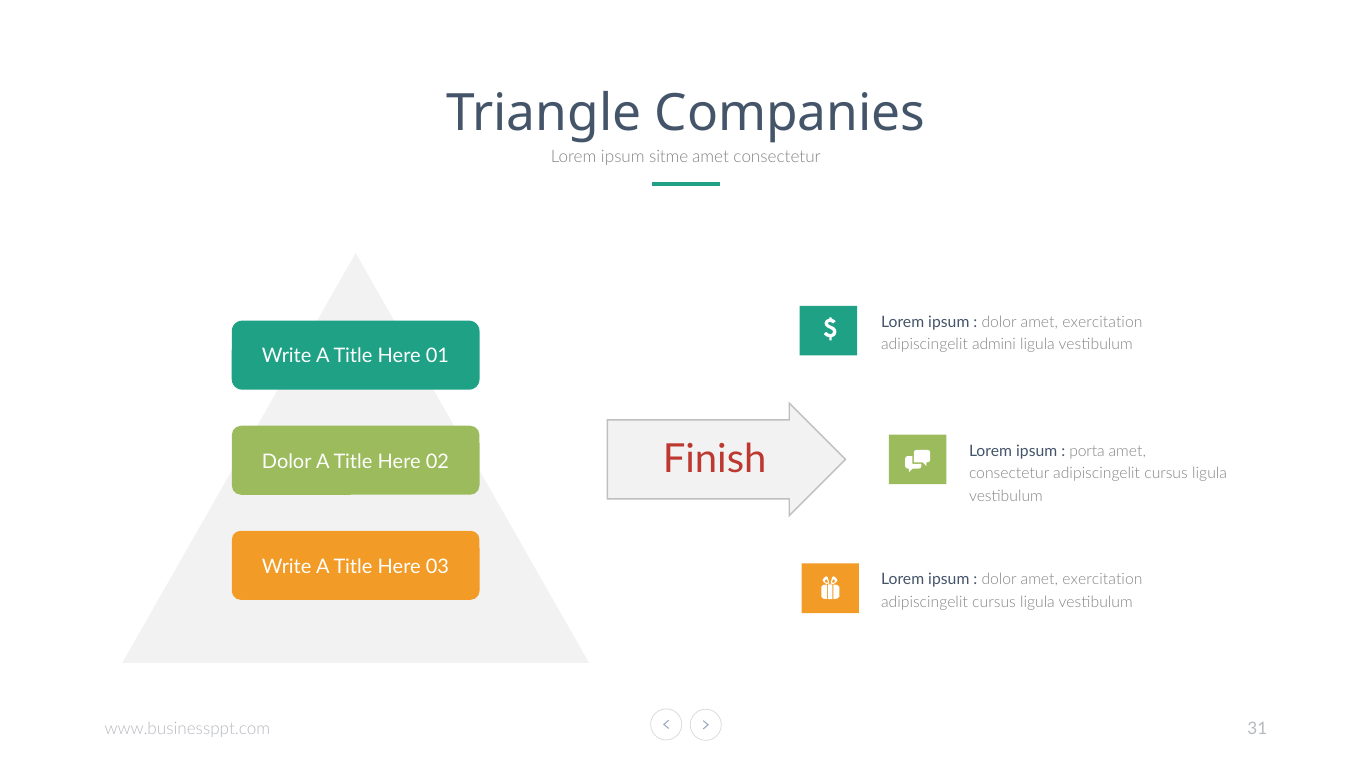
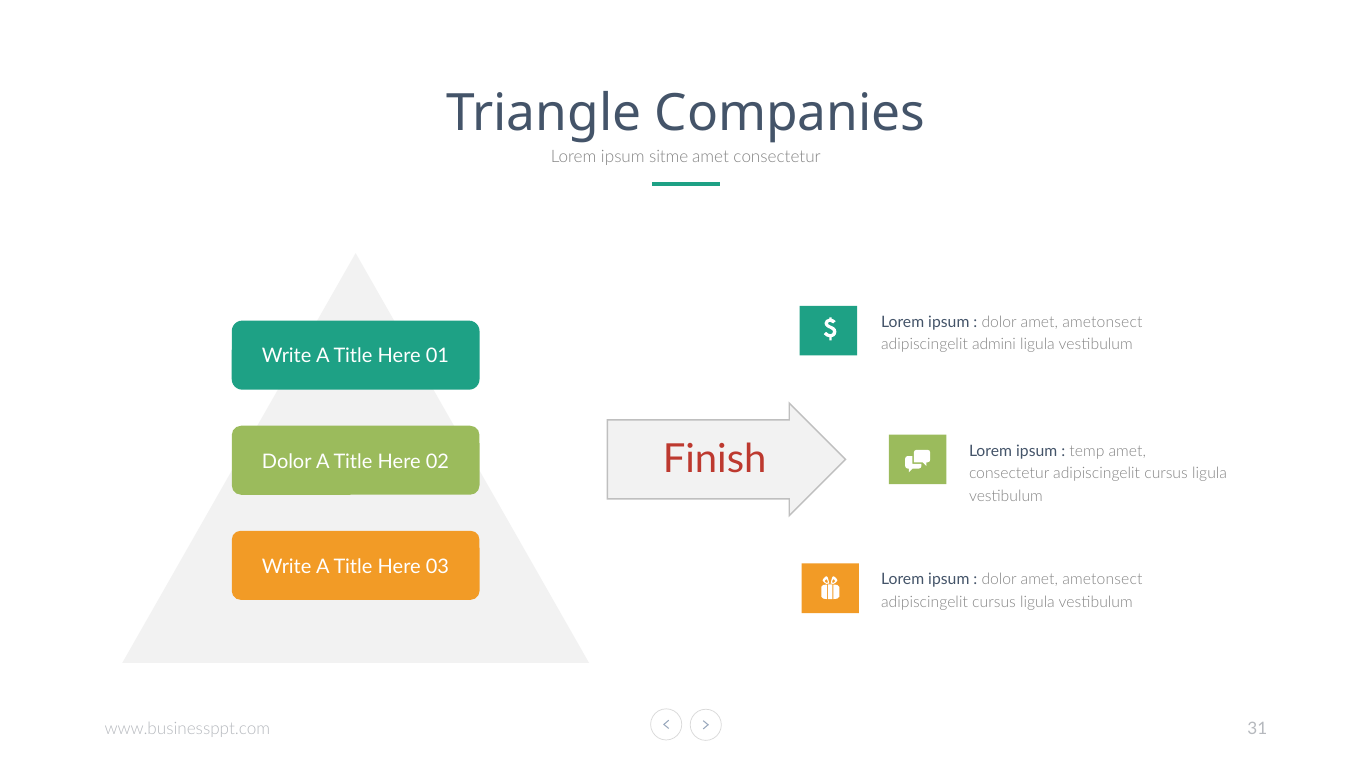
exercitation at (1102, 322): exercitation -> ametonsect
porta: porta -> temp
exercitation at (1102, 579): exercitation -> ametonsect
